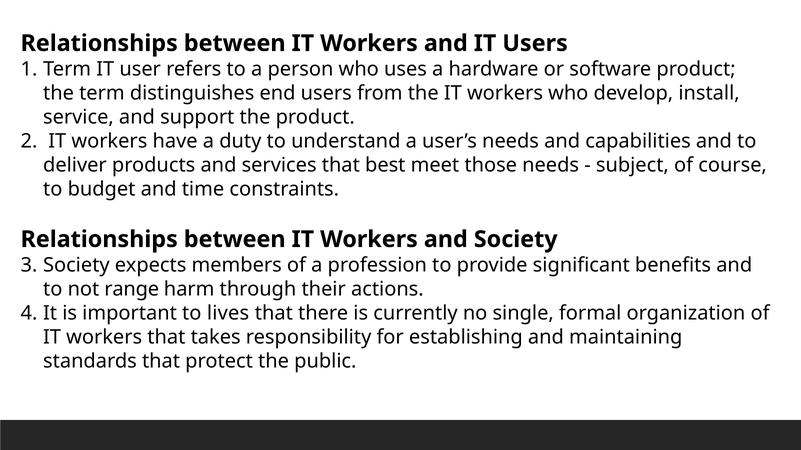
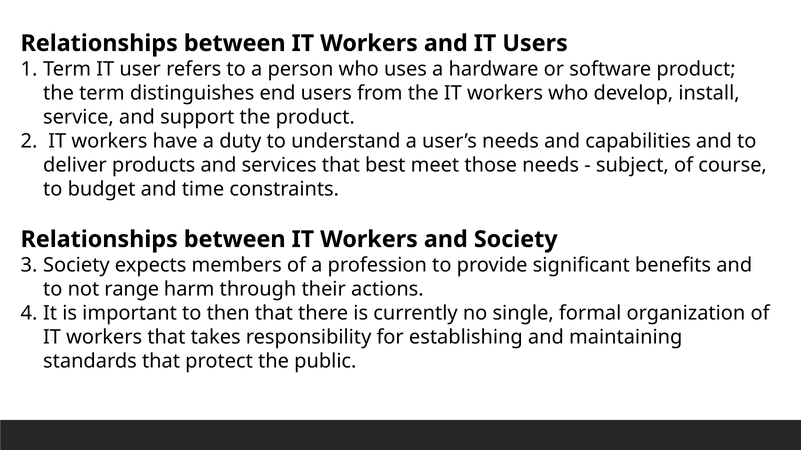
lives: lives -> then
